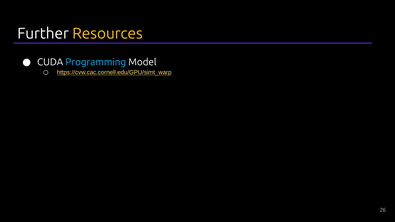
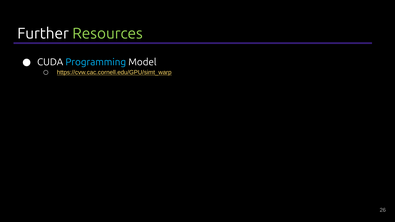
Resources colour: yellow -> light green
